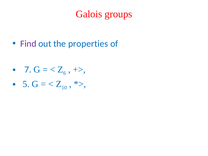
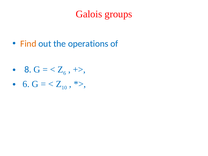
Find colour: purple -> orange
properties: properties -> operations
7: 7 -> 8
5 at (26, 84): 5 -> 6
